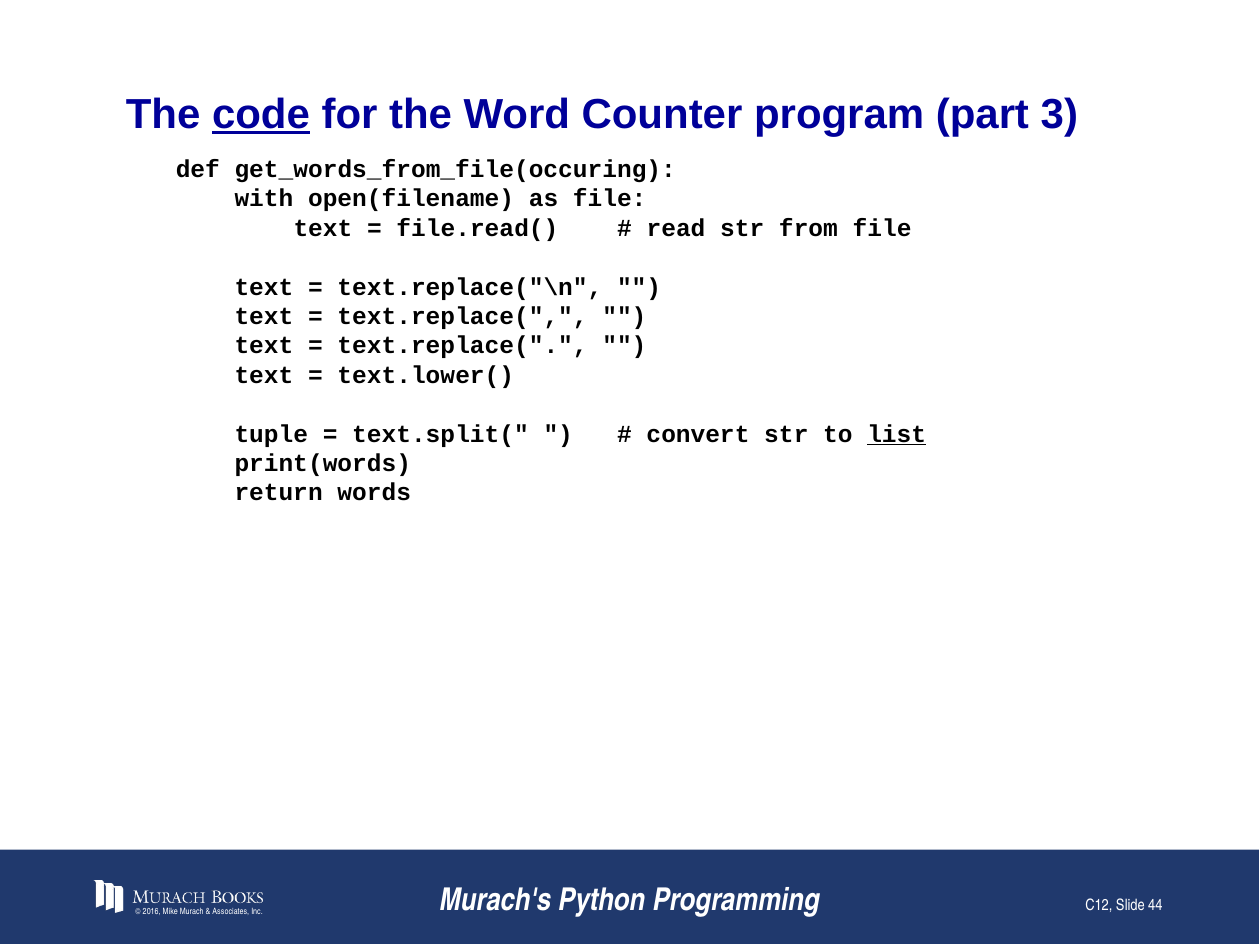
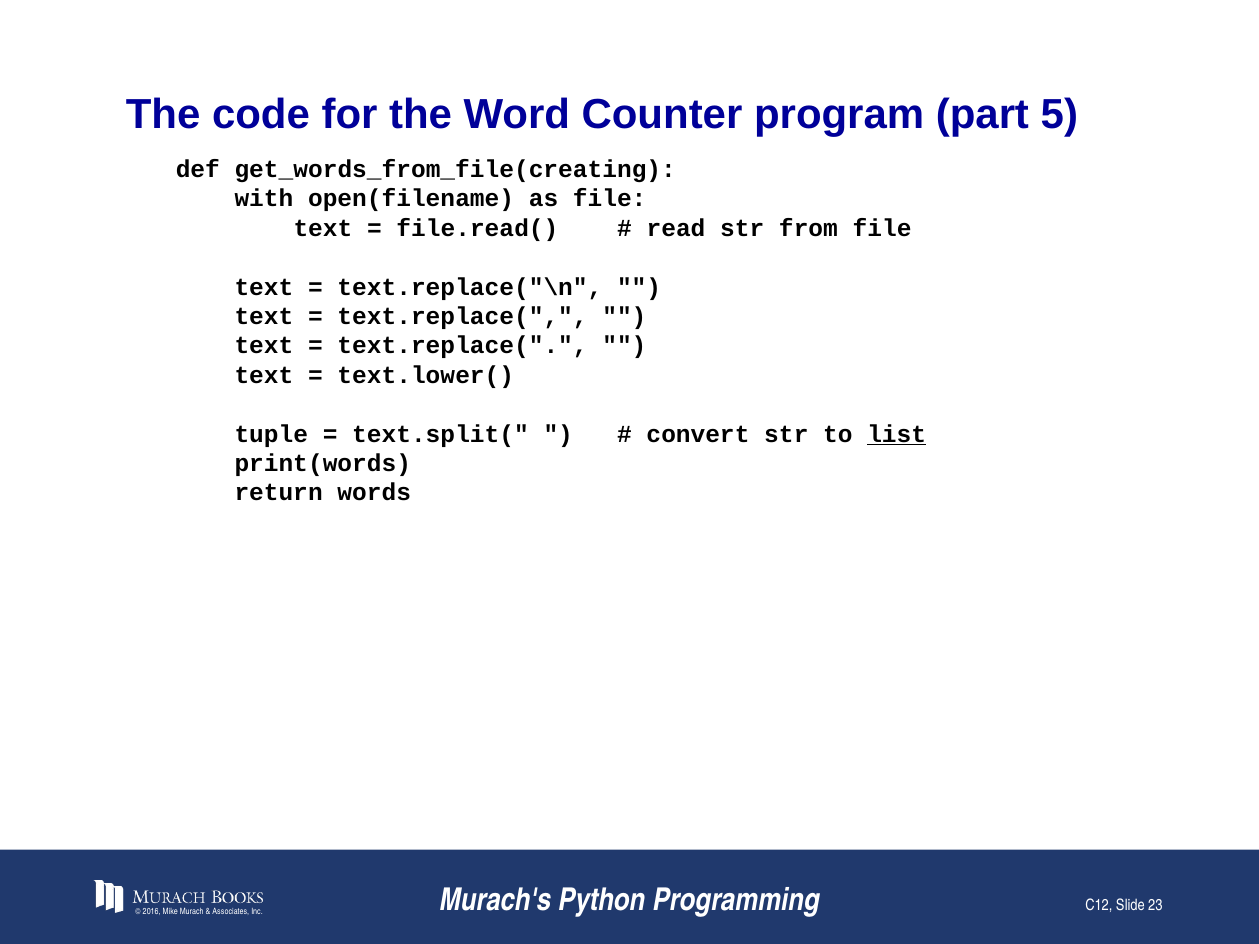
code underline: present -> none
3: 3 -> 5
get_words_from_file(occuring: get_words_from_file(occuring -> get_words_from_file(creating
44: 44 -> 23
